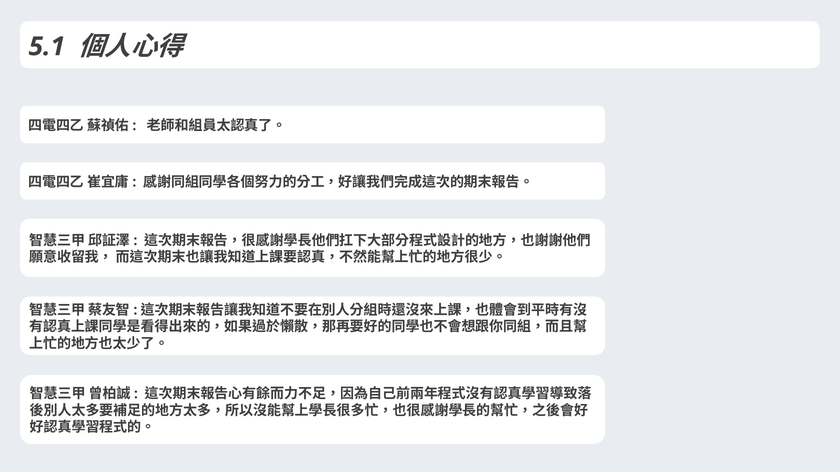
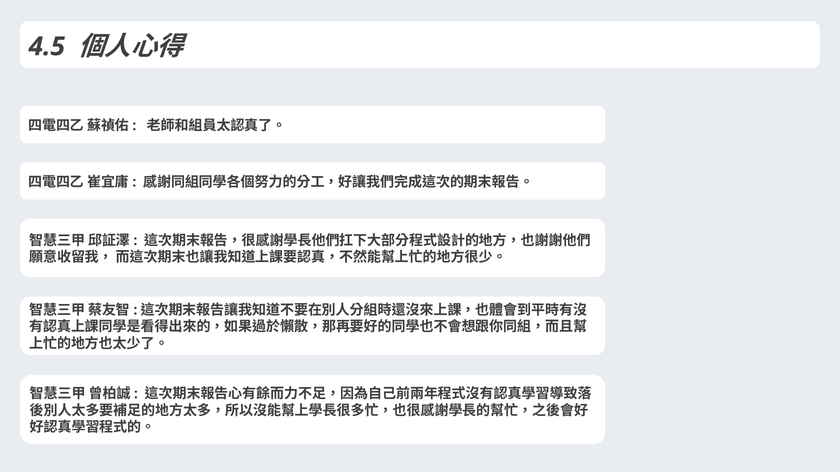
5.1: 5.1 -> 4.5
